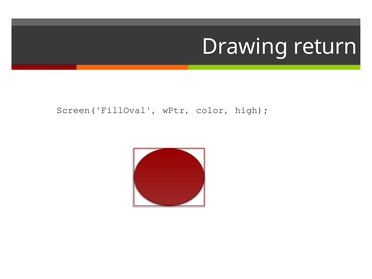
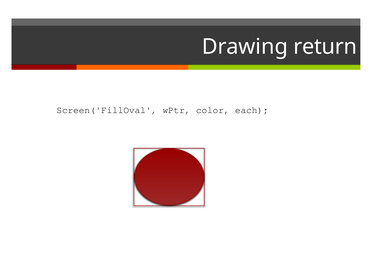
high: high -> each
